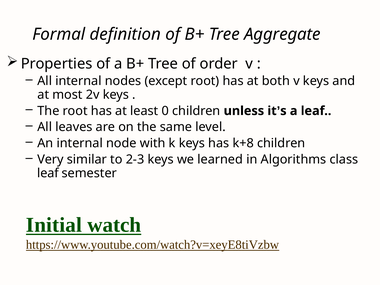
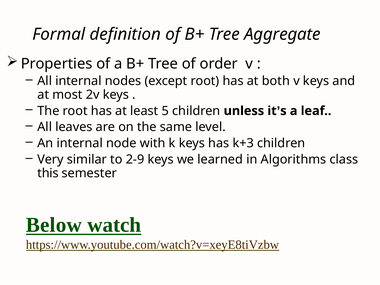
0: 0 -> 5
k+8: k+8 -> k+3
2-3: 2-3 -> 2-9
leaf at (48, 173): leaf -> this
Initial: Initial -> Below
